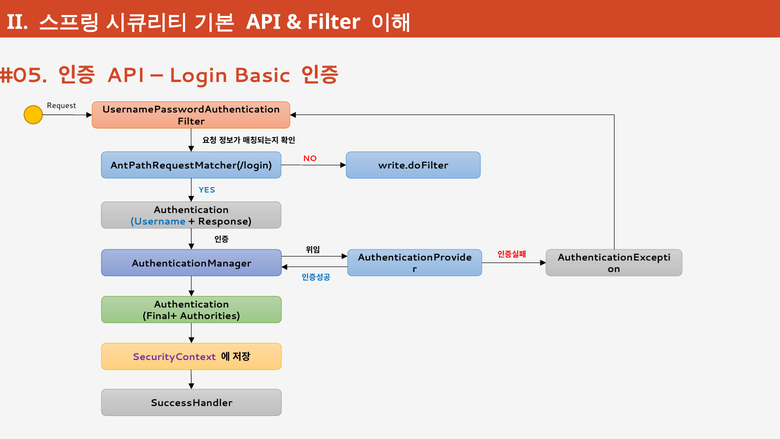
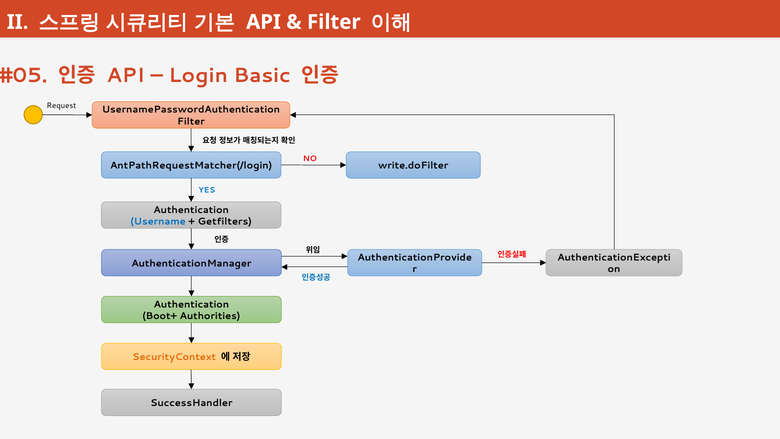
Response: Response -> Getfilters
Final+: Final+ -> Boot+
SecurityContext colour: purple -> orange
